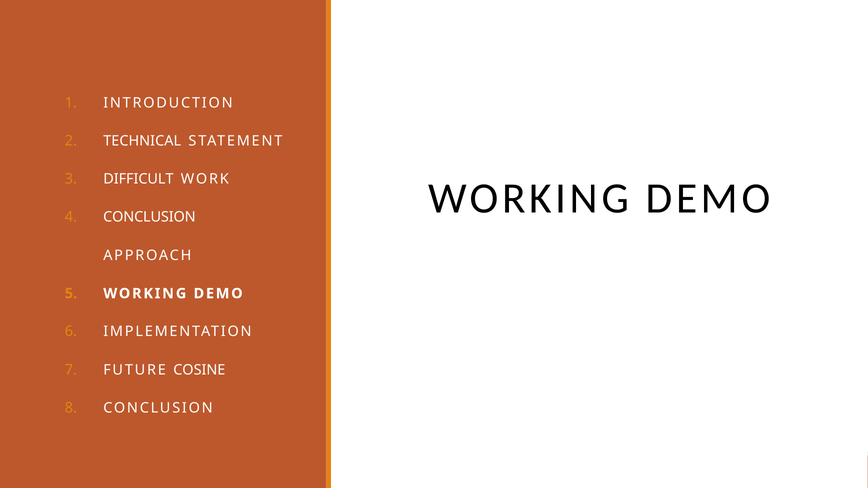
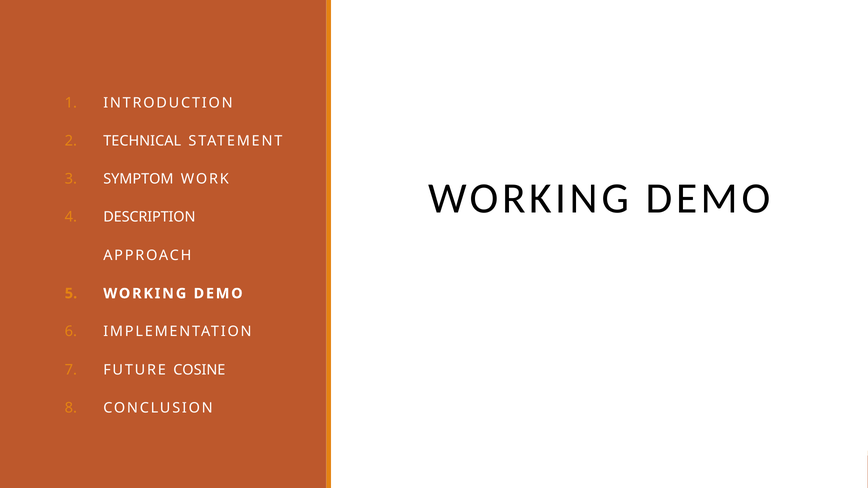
DIFFICULT: DIFFICULT -> SYMPTOM
CONCLUSION at (149, 217): CONCLUSION -> DESCRIPTION
